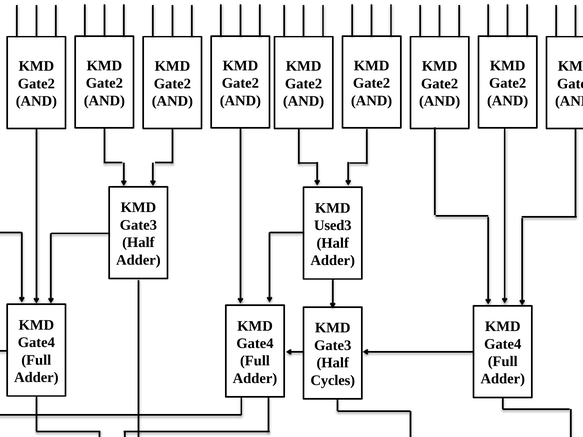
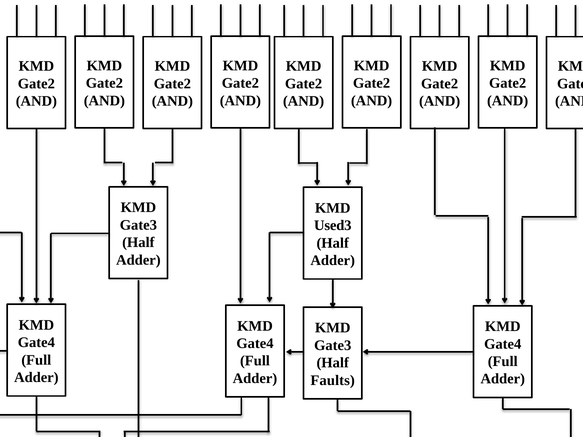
Cycles: Cycles -> Faults
